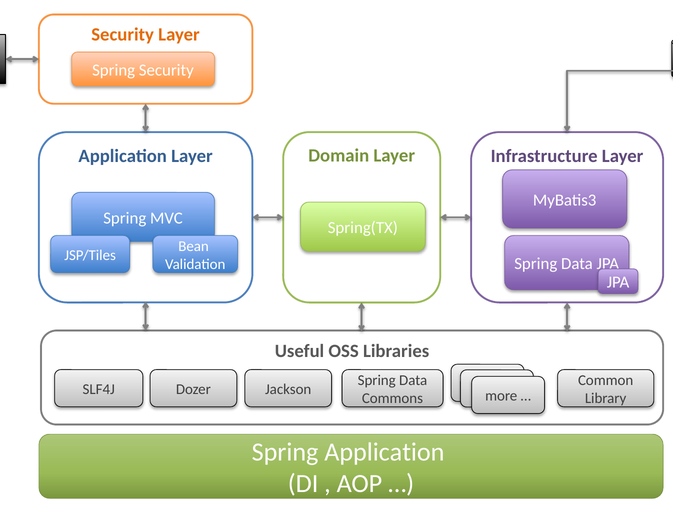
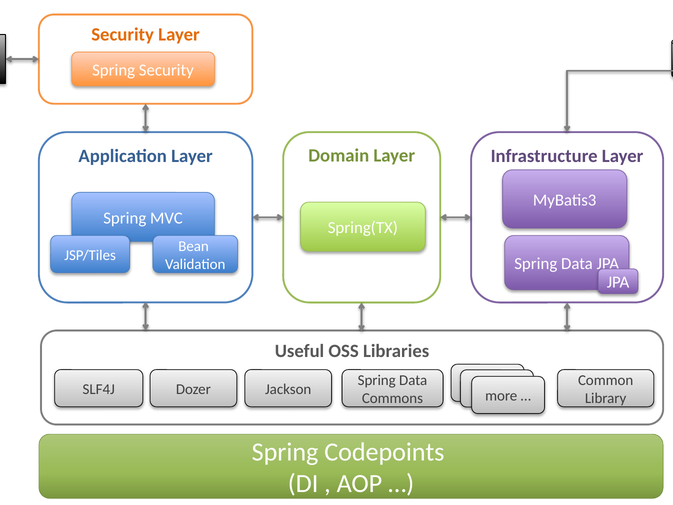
Spring Application: Application -> Codepoints
